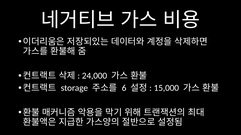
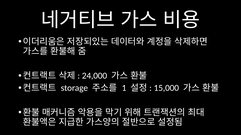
6: 6 -> 1
